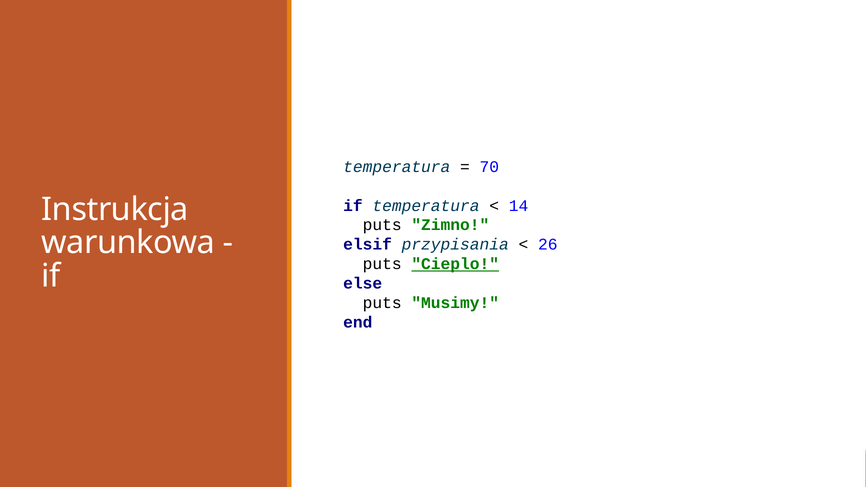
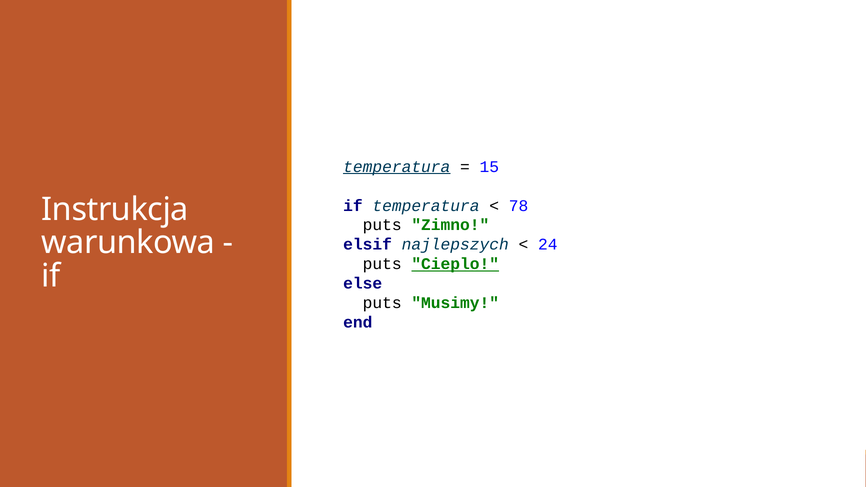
temperatura at (397, 167) underline: none -> present
70: 70 -> 15
14: 14 -> 78
przypisania: przypisania -> najlepszych
26: 26 -> 24
